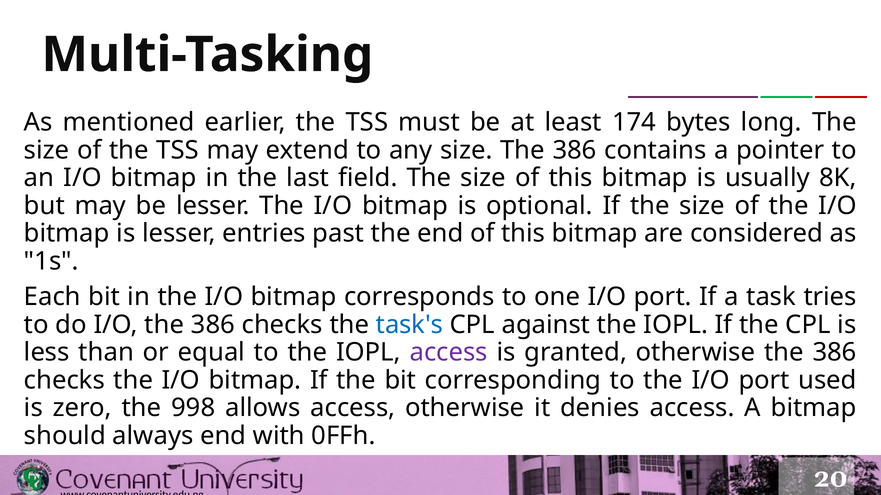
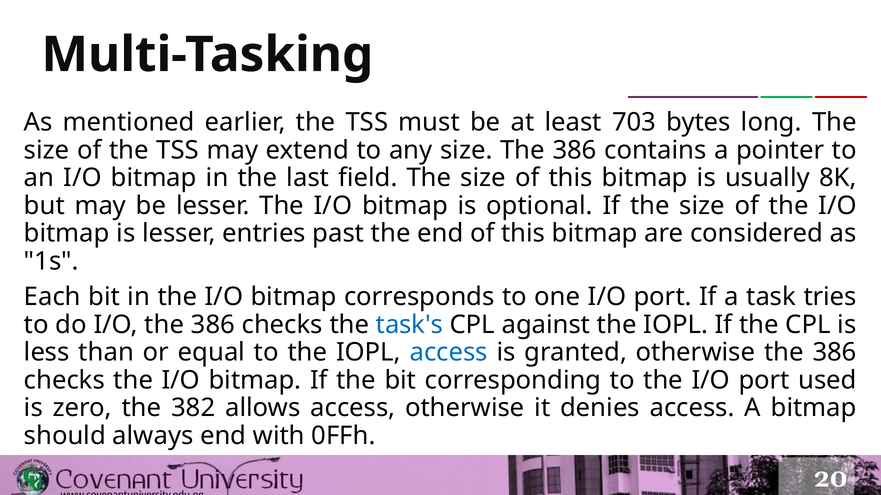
174: 174 -> 703
access at (449, 353) colour: purple -> blue
998: 998 -> 382
